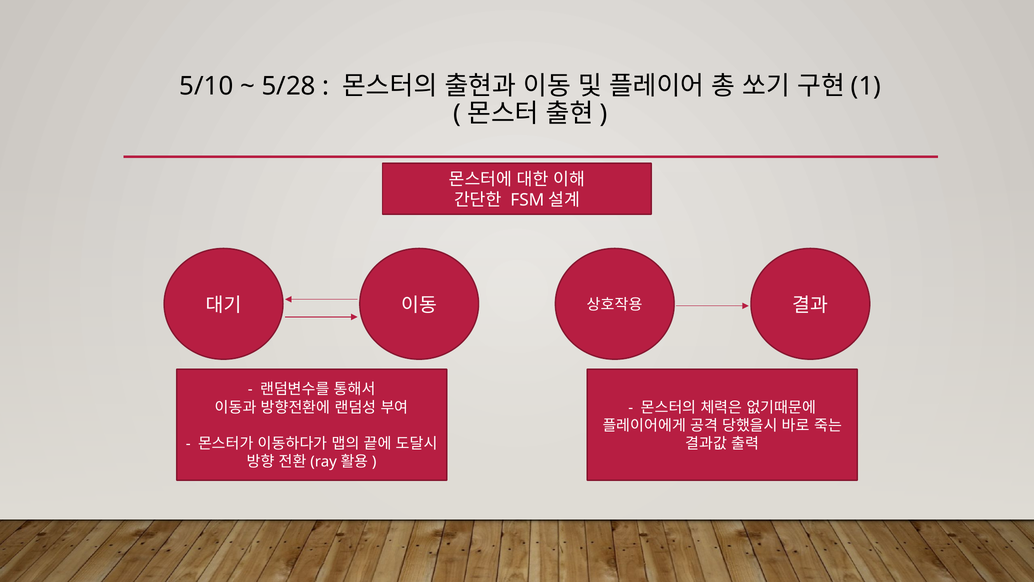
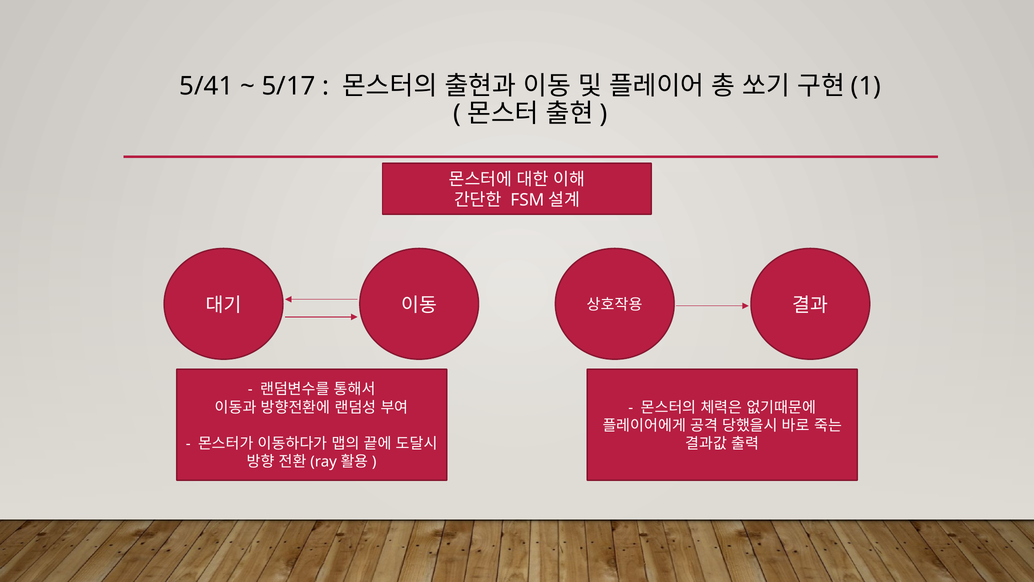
5/10: 5/10 -> 5/41
5/28: 5/28 -> 5/17
